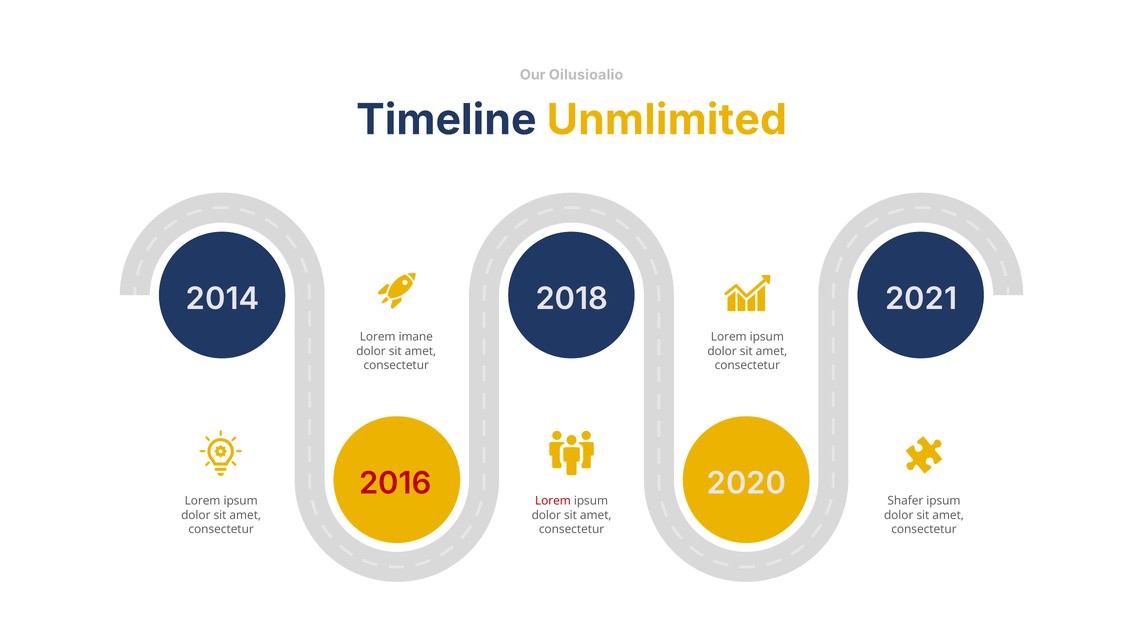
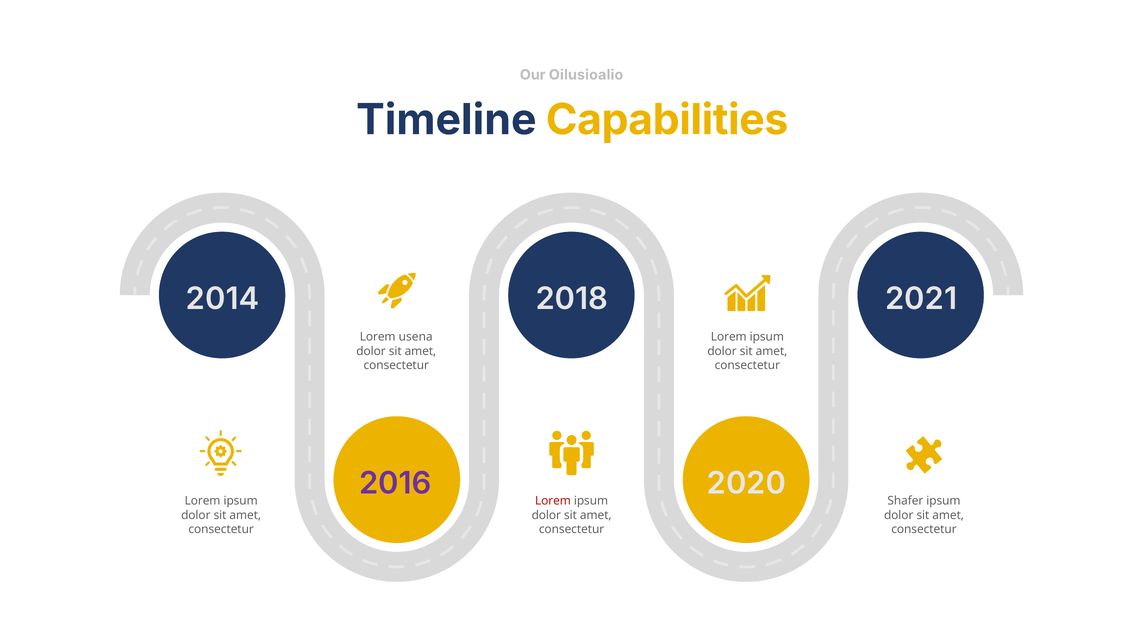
Unmlimited: Unmlimited -> Capabilities
imane: imane -> usena
2016 colour: red -> purple
